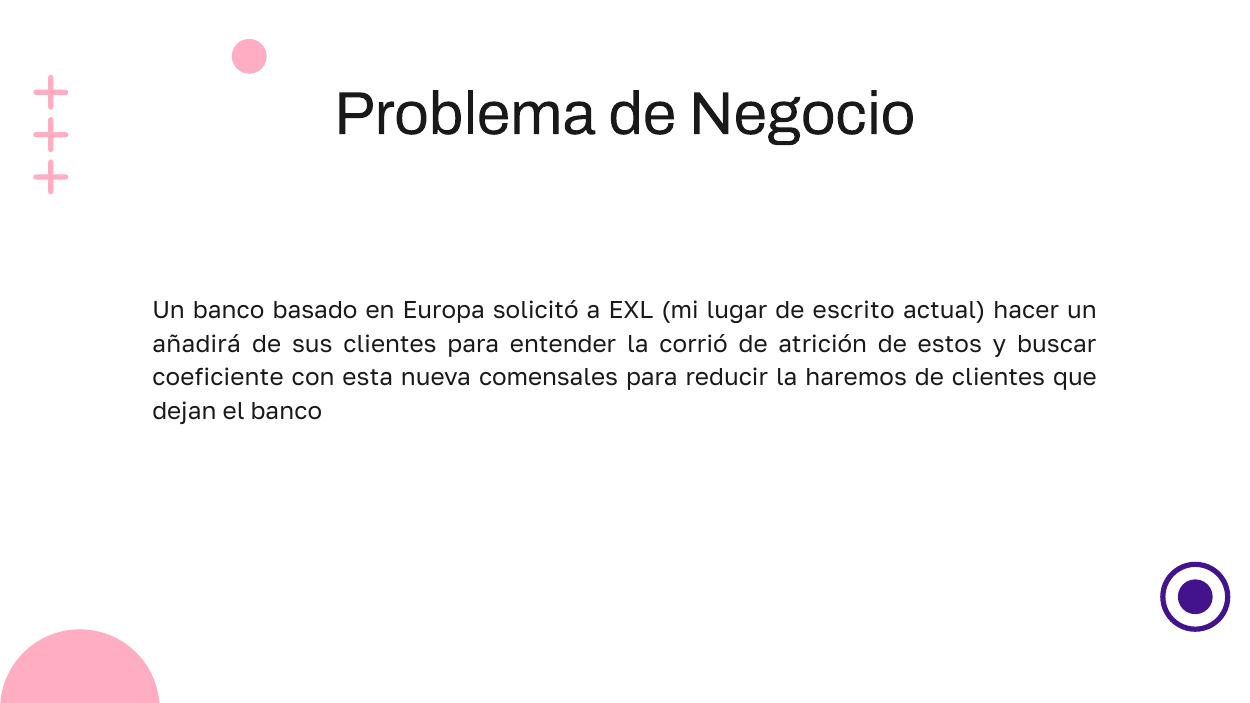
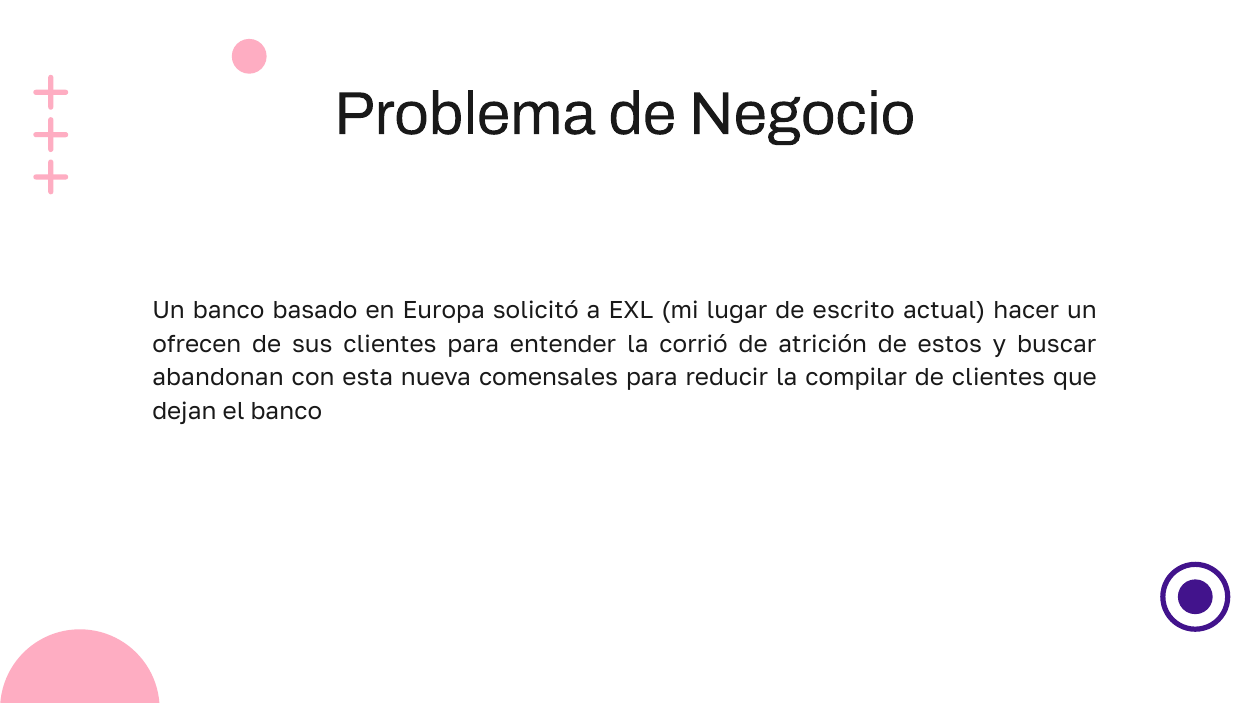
añadirá: añadirá -> ofrecen
coeficiente: coeficiente -> abandonan
haremos: haremos -> compilar
